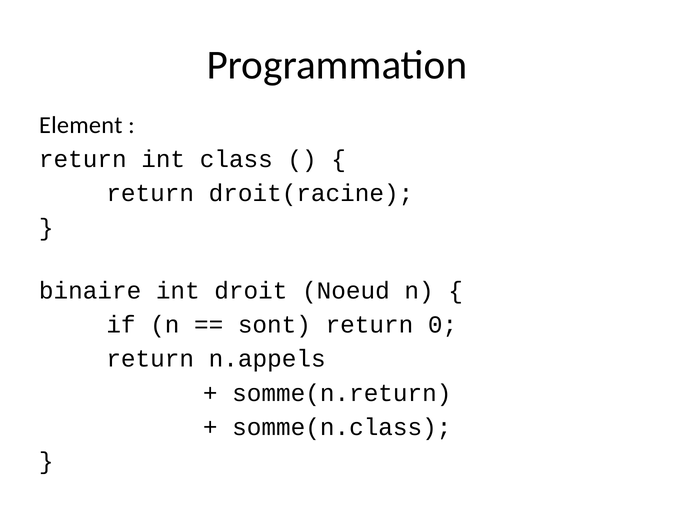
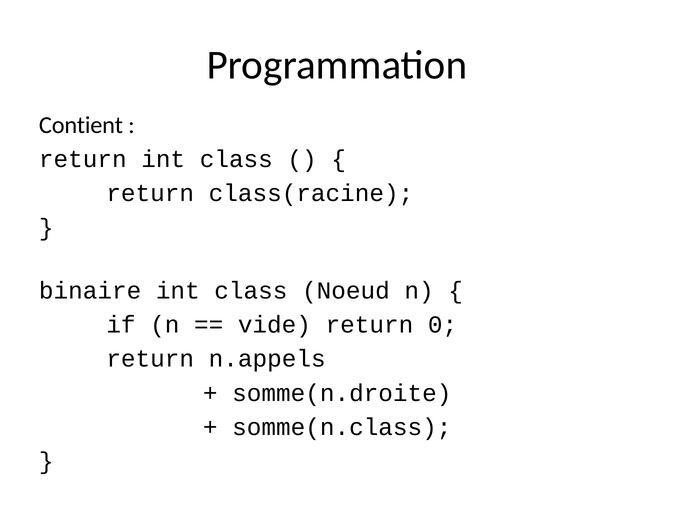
Element: Element -> Contient
droit(racine: droit(racine -> class(racine
droit at (251, 290): droit -> class
sont: sont -> vide
somme(n.return: somme(n.return -> somme(n.droite
